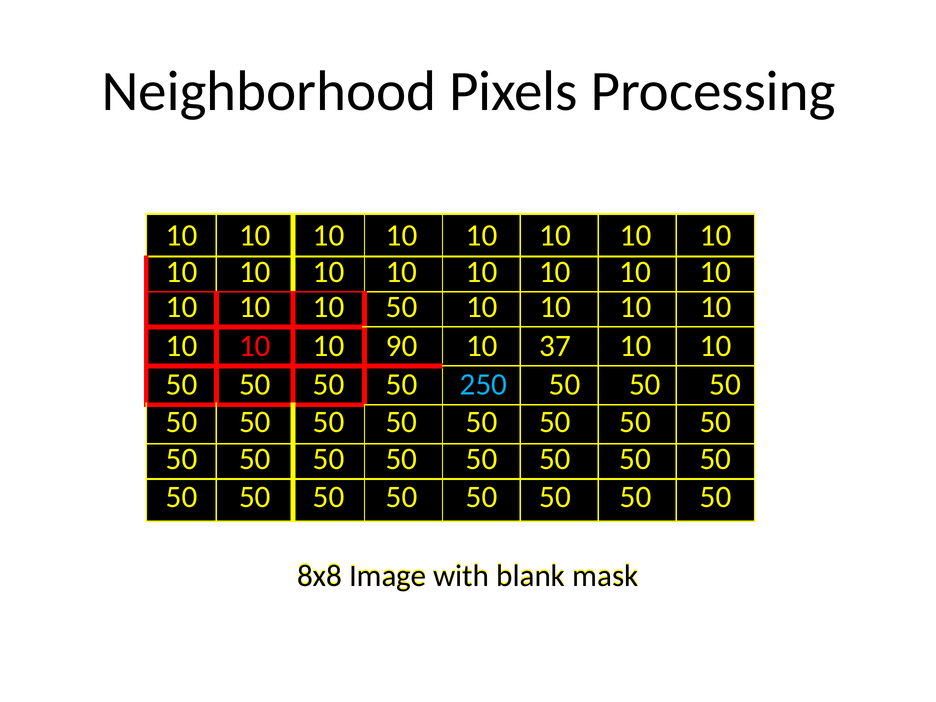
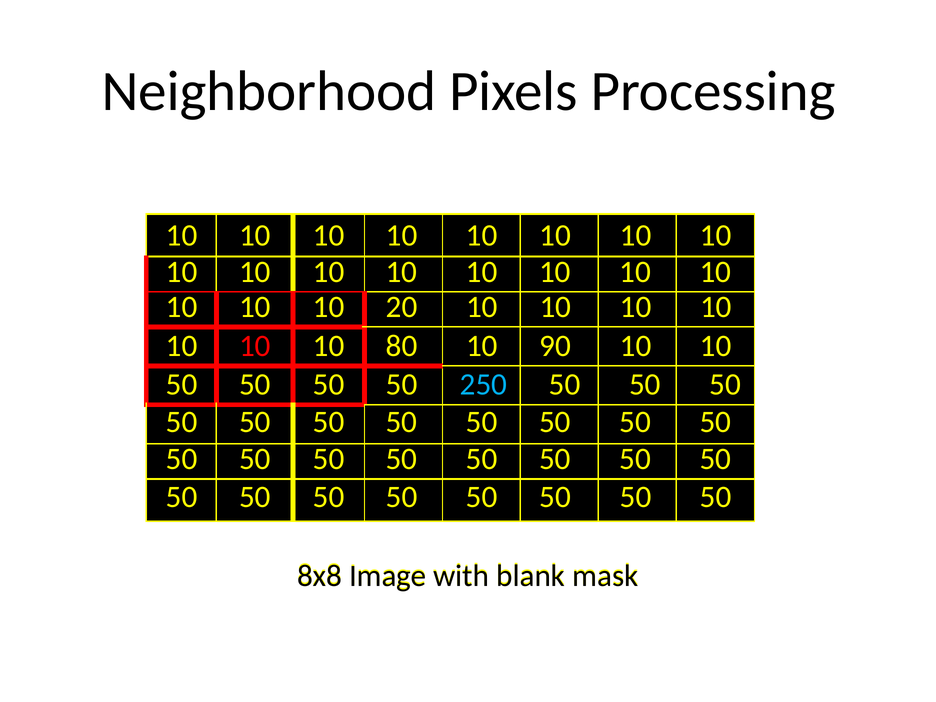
10 10 10 50: 50 -> 20
90: 90 -> 80
37: 37 -> 90
